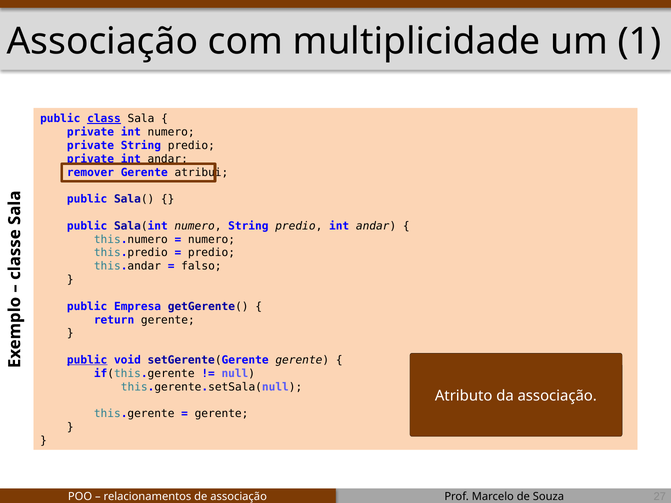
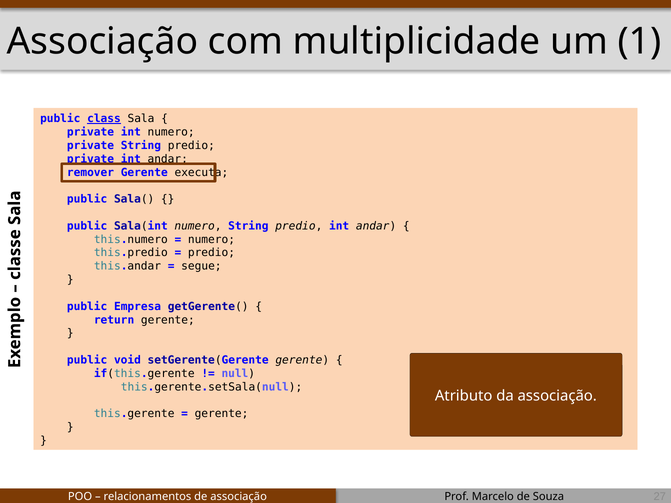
atribui: atribui -> executa
falso: falso -> segue
public at (87, 360) underline: present -> none
